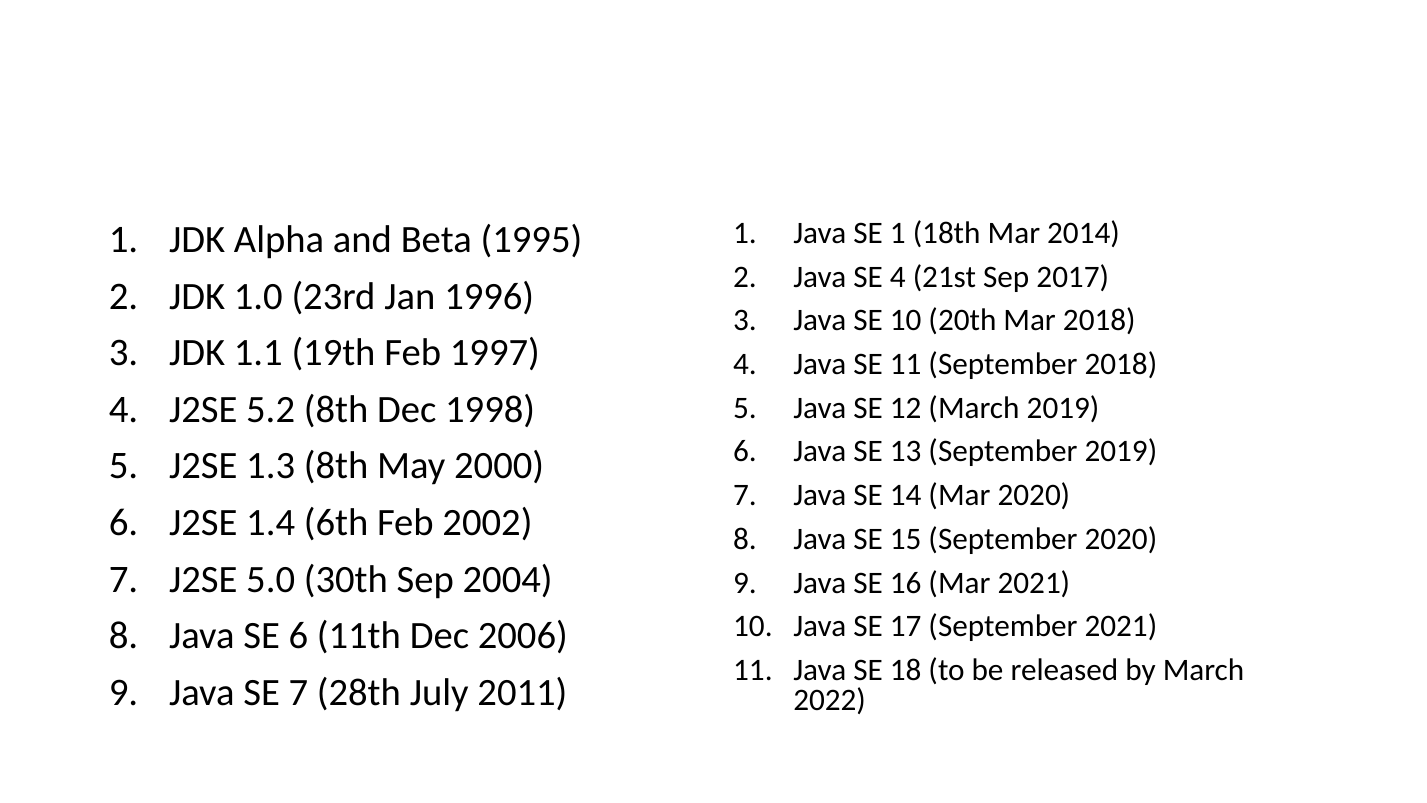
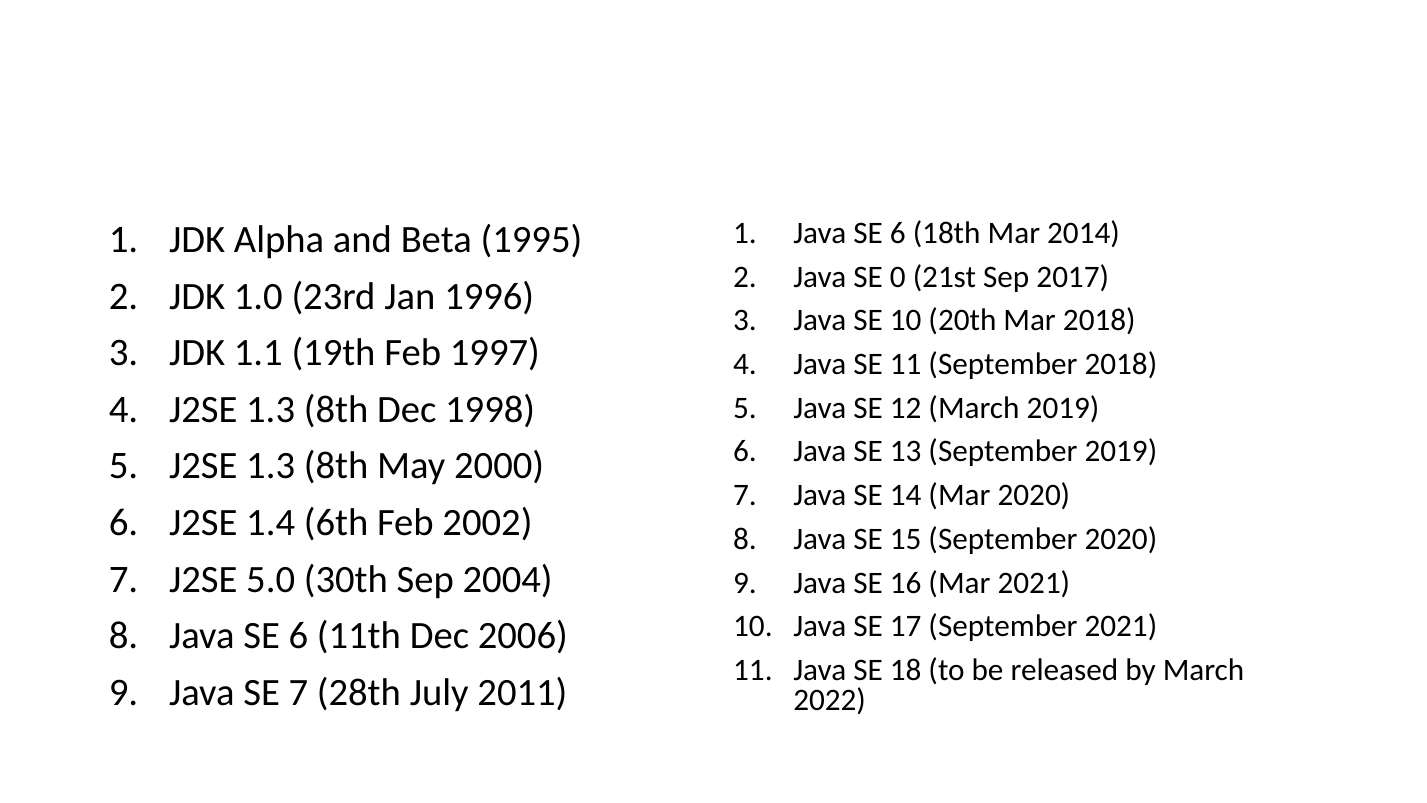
1 at (898, 233): 1 -> 6
SE 4: 4 -> 0
5.2 at (271, 409): 5.2 -> 1.3
